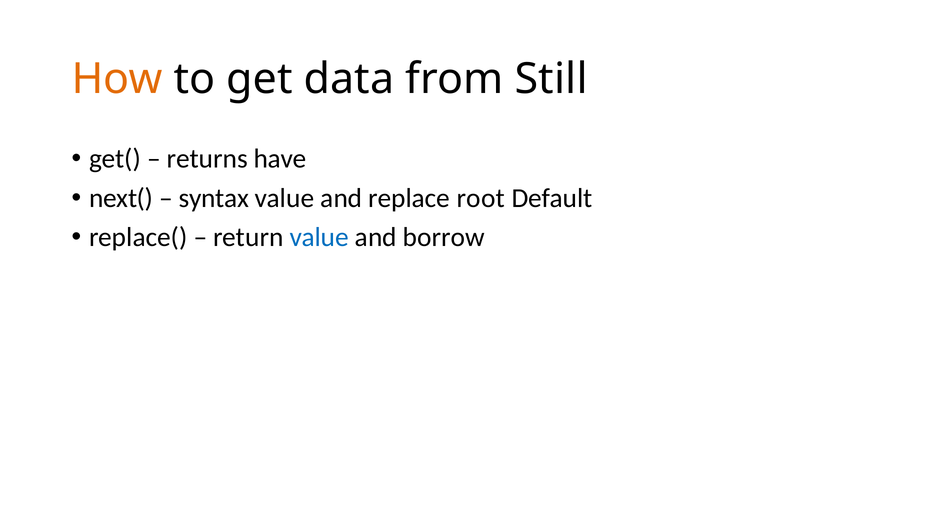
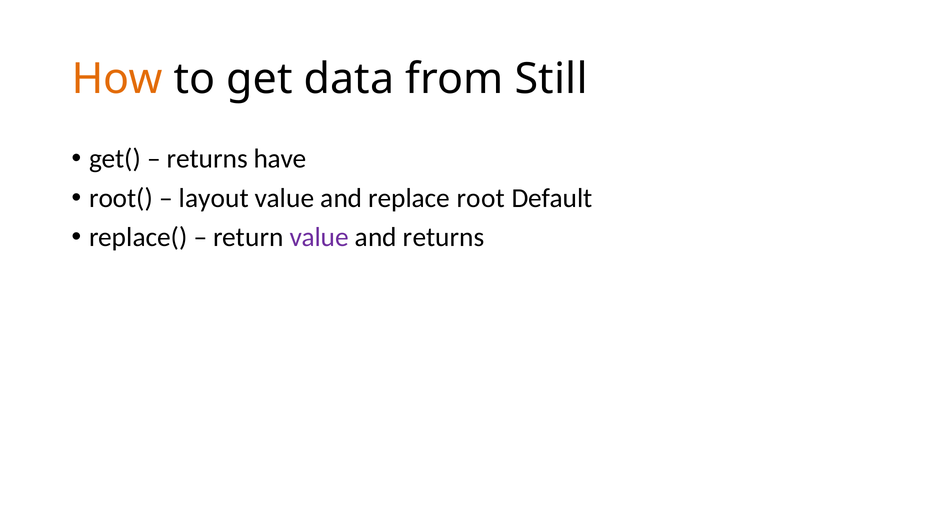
next(: next( -> root(
syntax: syntax -> layout
value at (319, 238) colour: blue -> purple
and borrow: borrow -> returns
